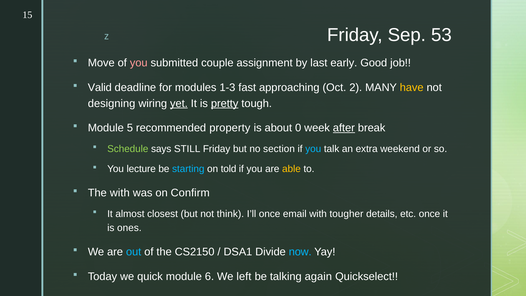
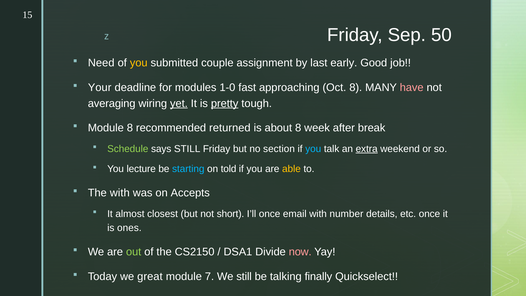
53: 53 -> 50
Move: Move -> Need
you at (139, 63) colour: pink -> yellow
Valid: Valid -> Your
1-3: 1-3 -> 1-0
Oct 2: 2 -> 8
have colour: yellow -> pink
designing: designing -> averaging
Module 5: 5 -> 8
property: property -> returned
about 0: 0 -> 8
after underline: present -> none
extra underline: none -> present
Confirm: Confirm -> Accepts
think: think -> short
tougher: tougher -> number
out colour: light blue -> light green
now colour: light blue -> pink
quick: quick -> great
6: 6 -> 7
We left: left -> still
again: again -> finally
